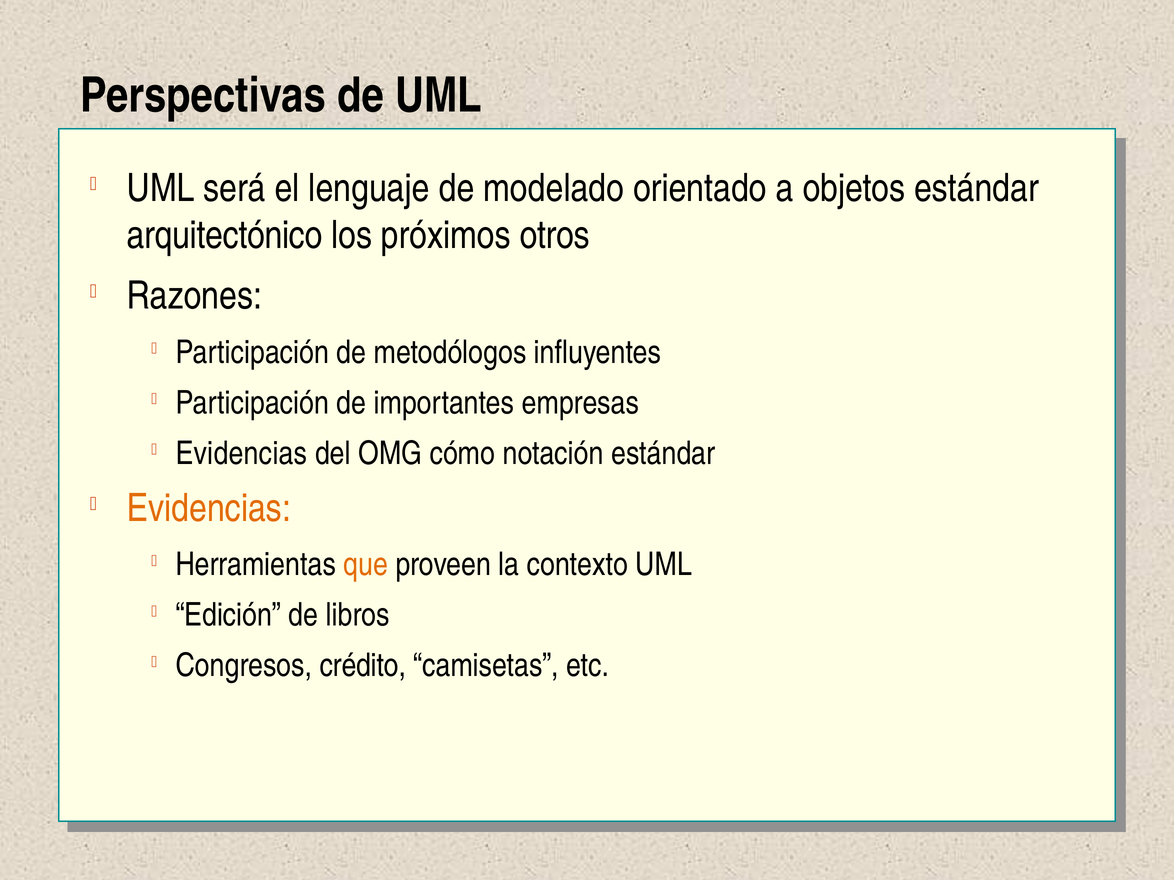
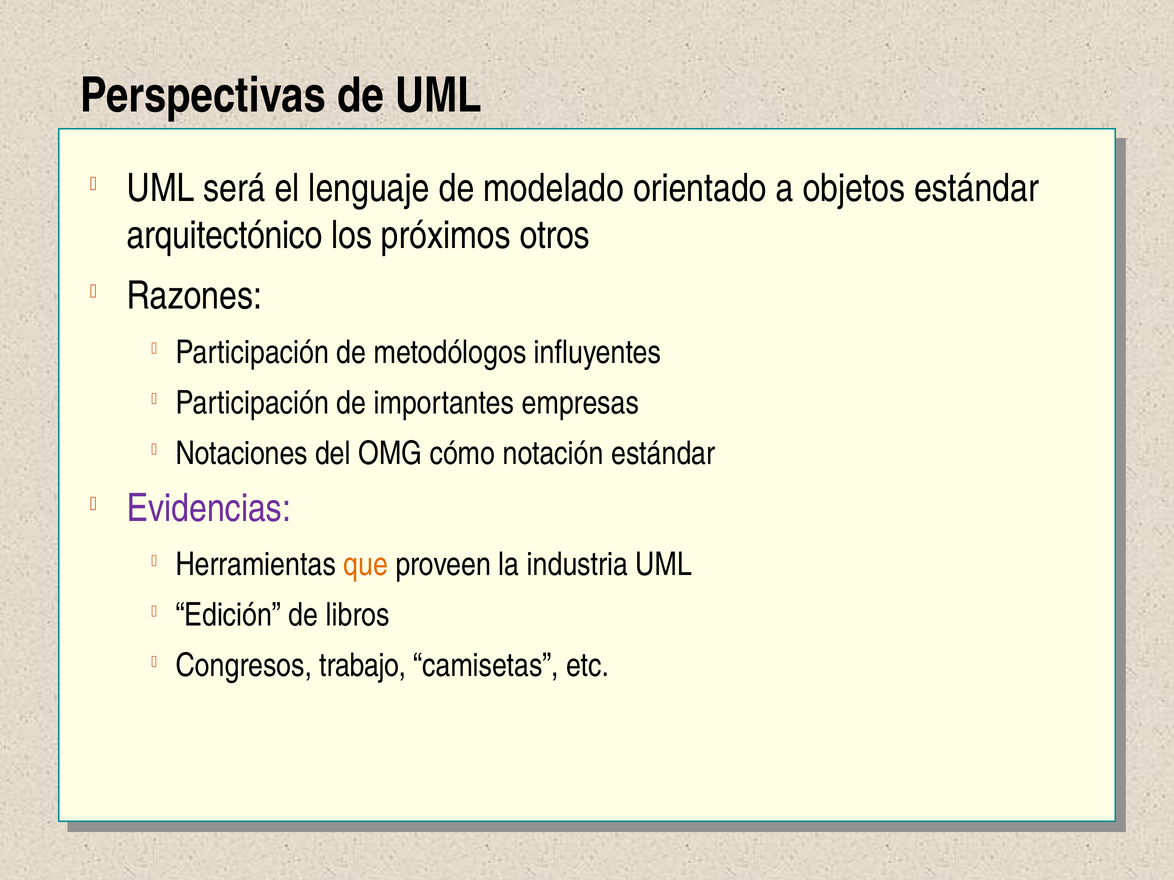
Evidencias at (241, 454): Evidencias -> Notaciones
Evidencias at (209, 509) colour: orange -> purple
contexto: contexto -> industria
crédito: crédito -> trabajo
